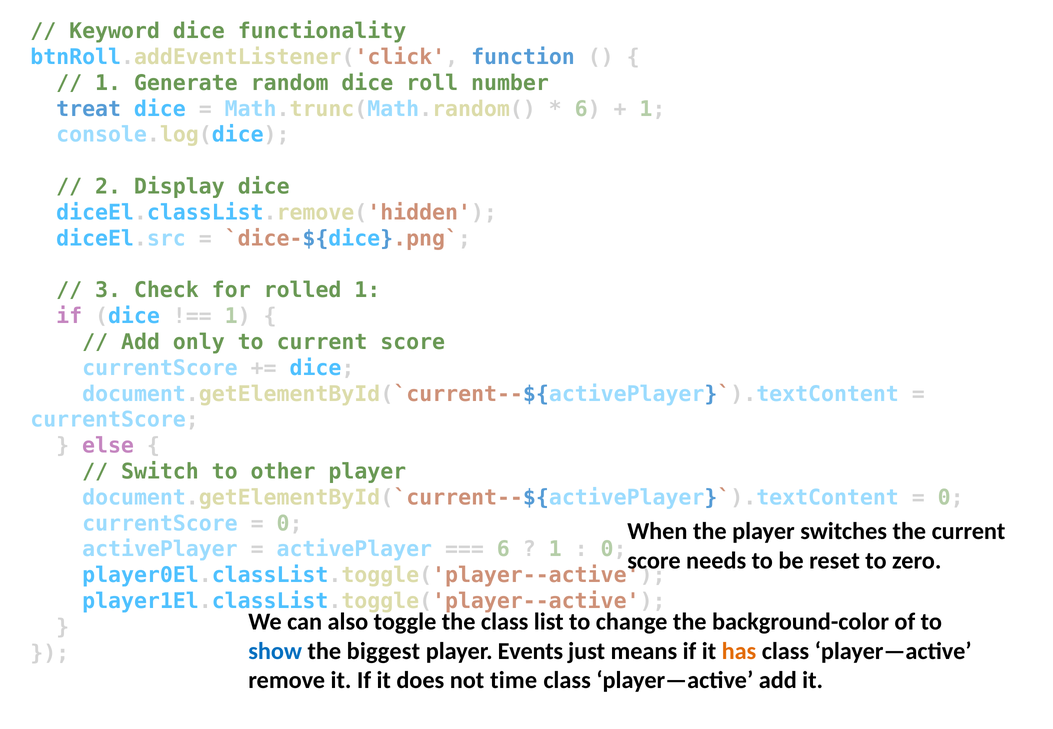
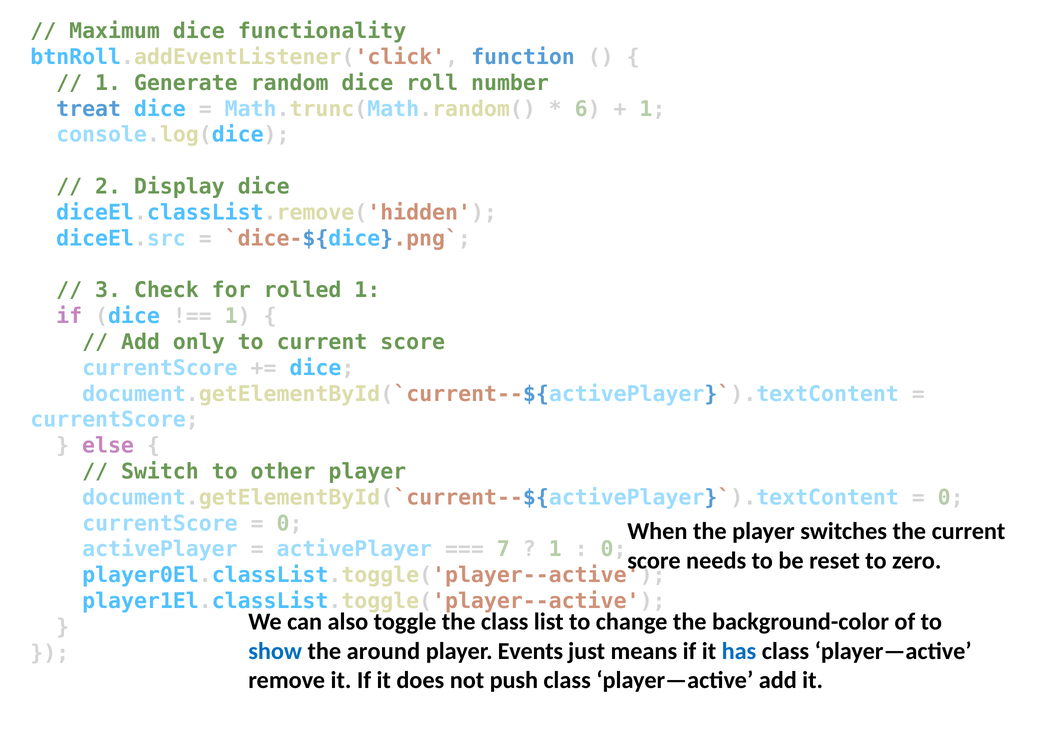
Keyword: Keyword -> Maximum
6 at (503, 549): 6 -> 7
biggest: biggest -> around
has colour: orange -> blue
time: time -> push
